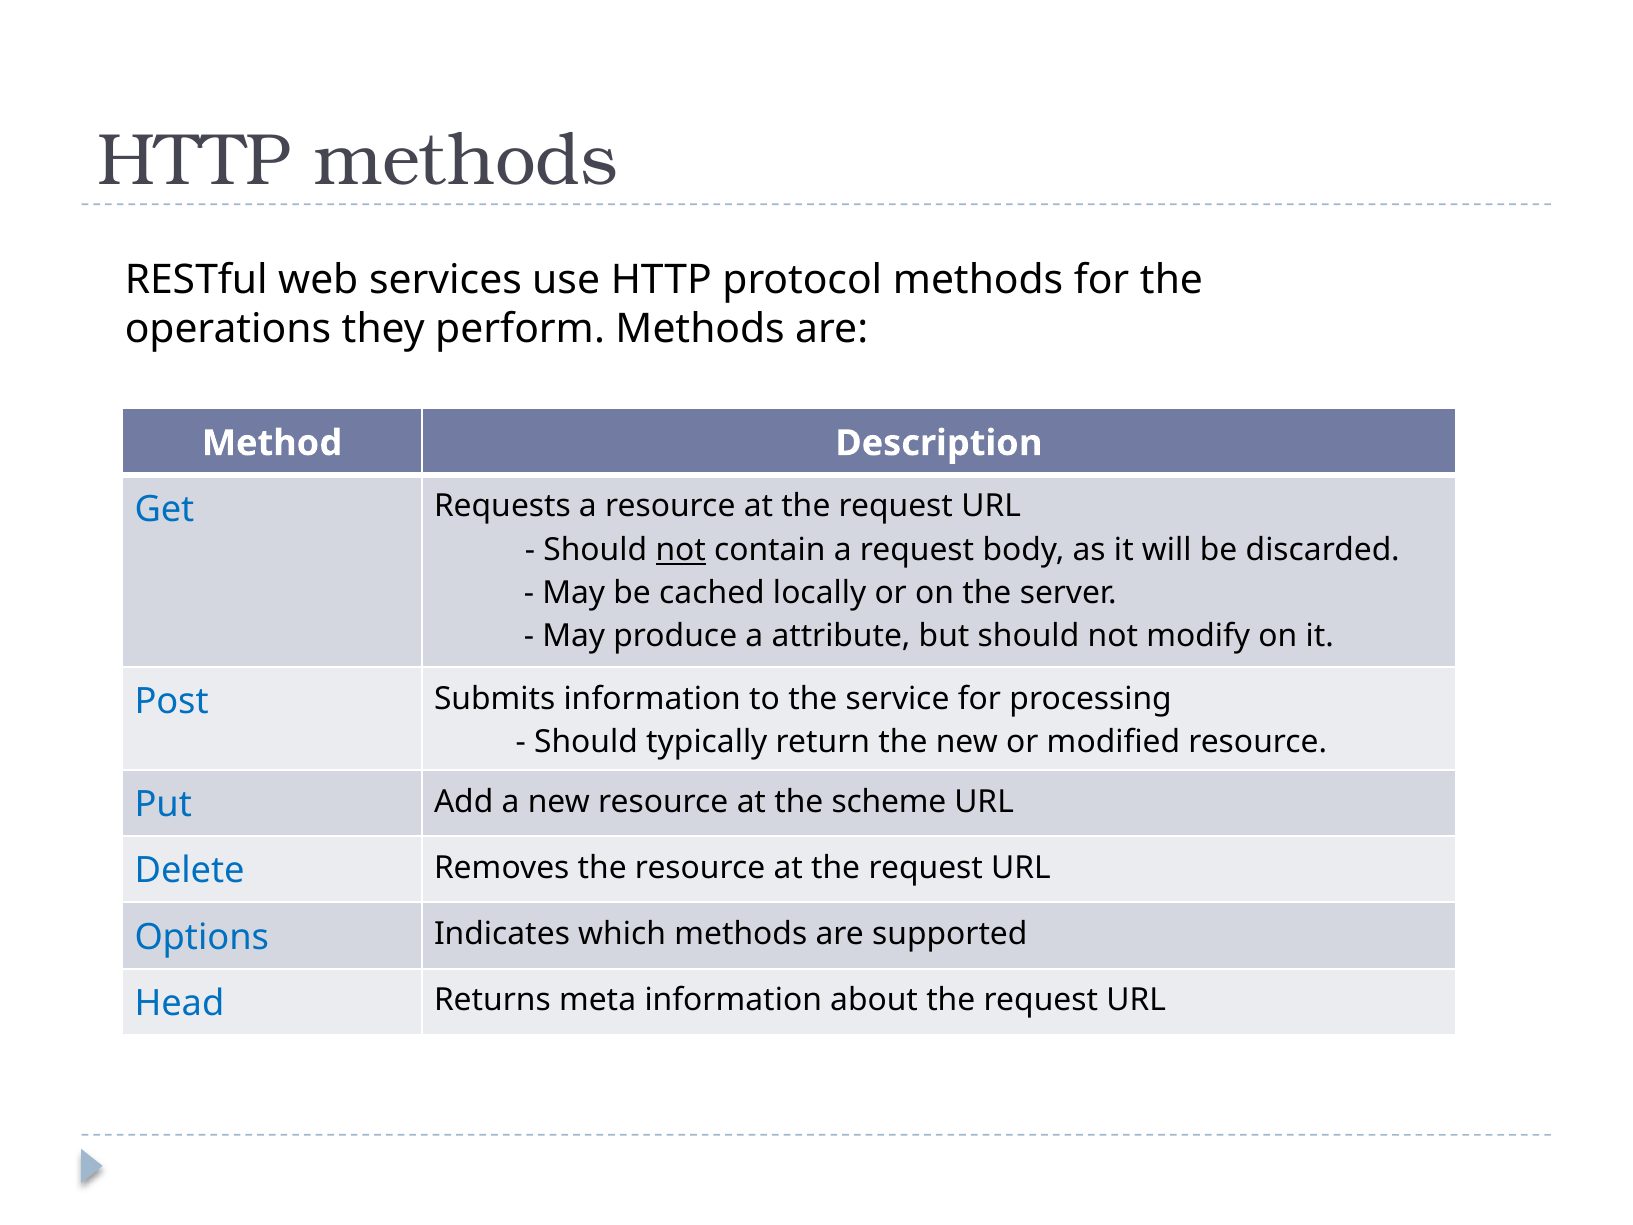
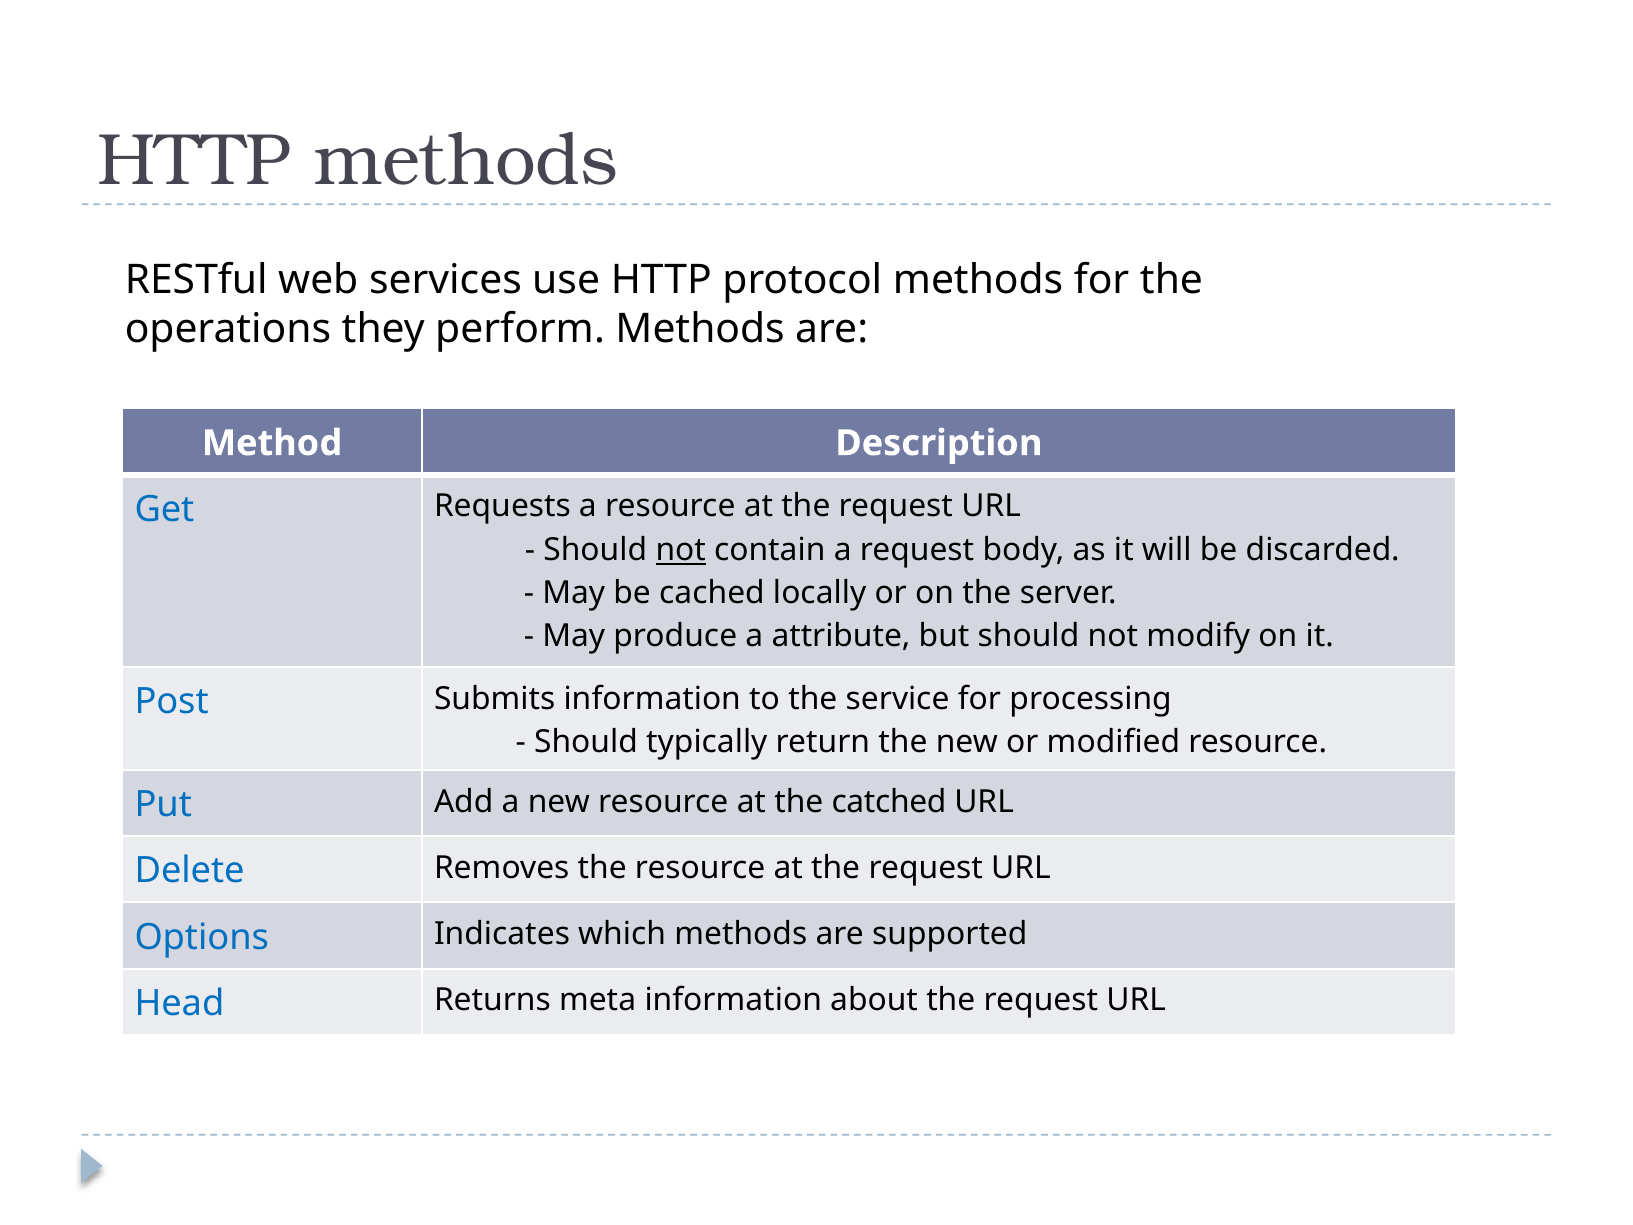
scheme: scheme -> catched
